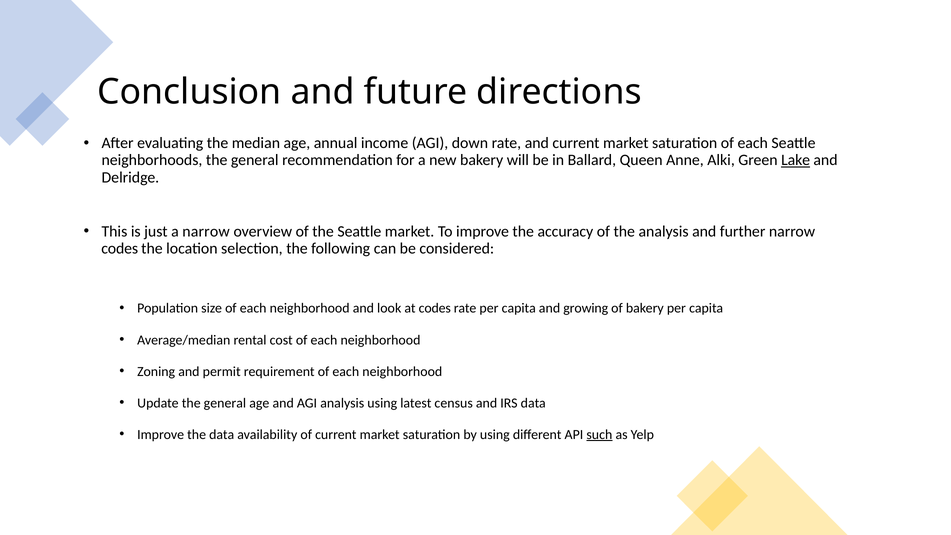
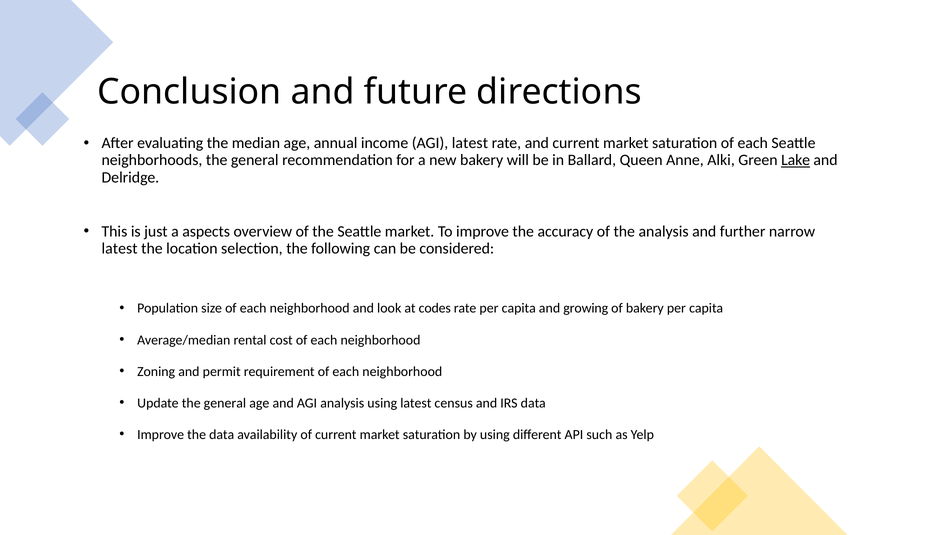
AGI down: down -> latest
a narrow: narrow -> aspects
codes at (120, 248): codes -> latest
such underline: present -> none
